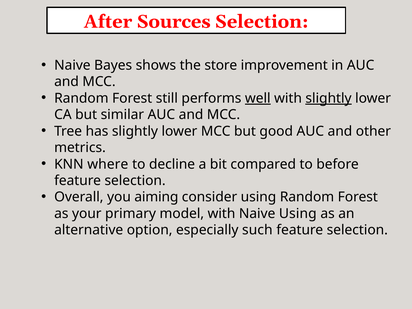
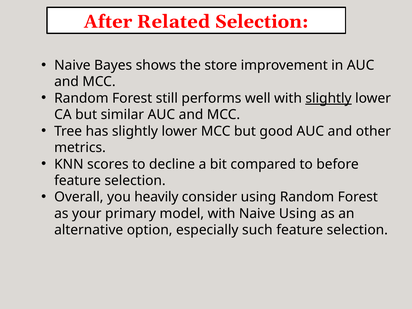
Sources: Sources -> Related
well underline: present -> none
where: where -> scores
aiming: aiming -> heavily
